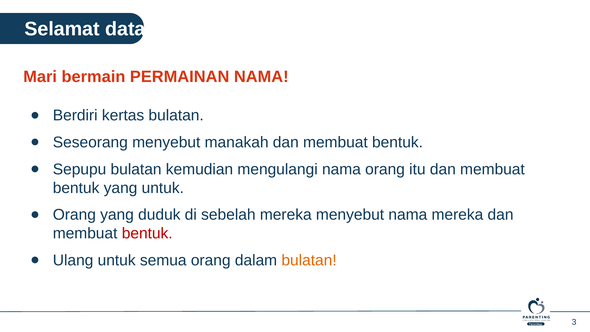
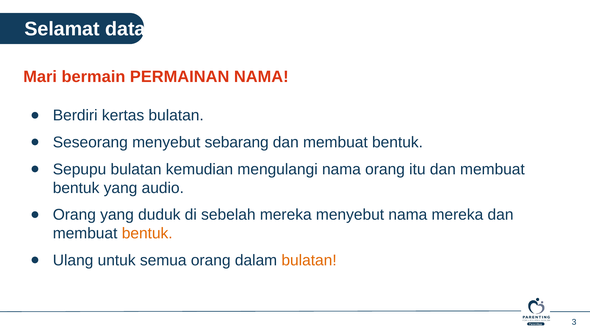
manakah: manakah -> sebarang
yang untuk: untuk -> audio
bentuk at (147, 233) colour: red -> orange
